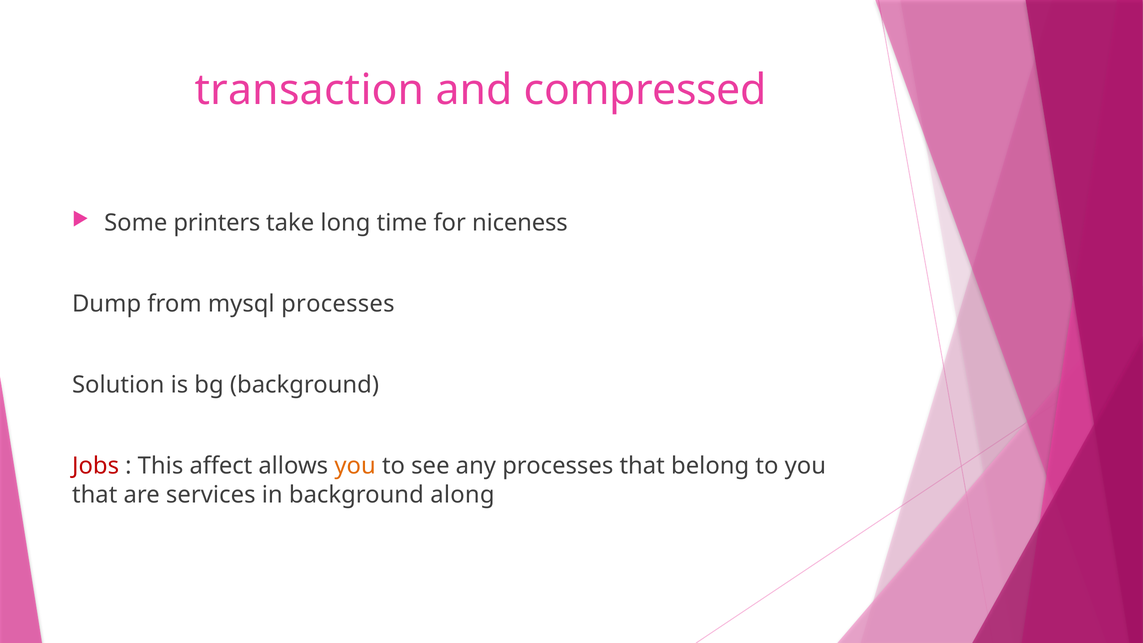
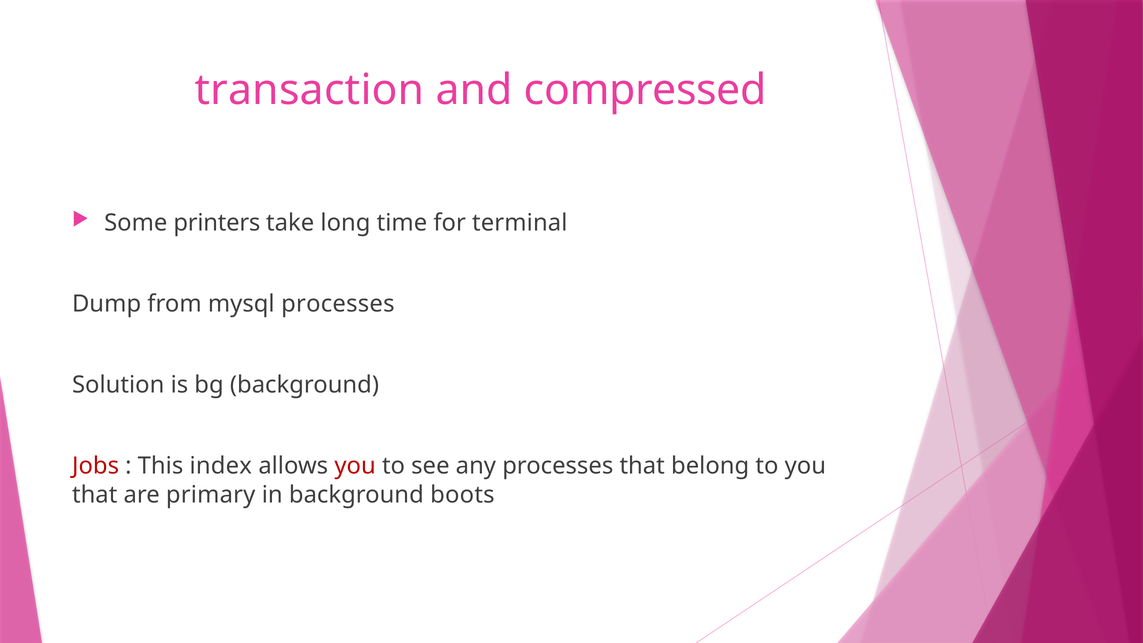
niceness: niceness -> terminal
affect: affect -> index
you at (355, 466) colour: orange -> red
services: services -> primary
along: along -> boots
